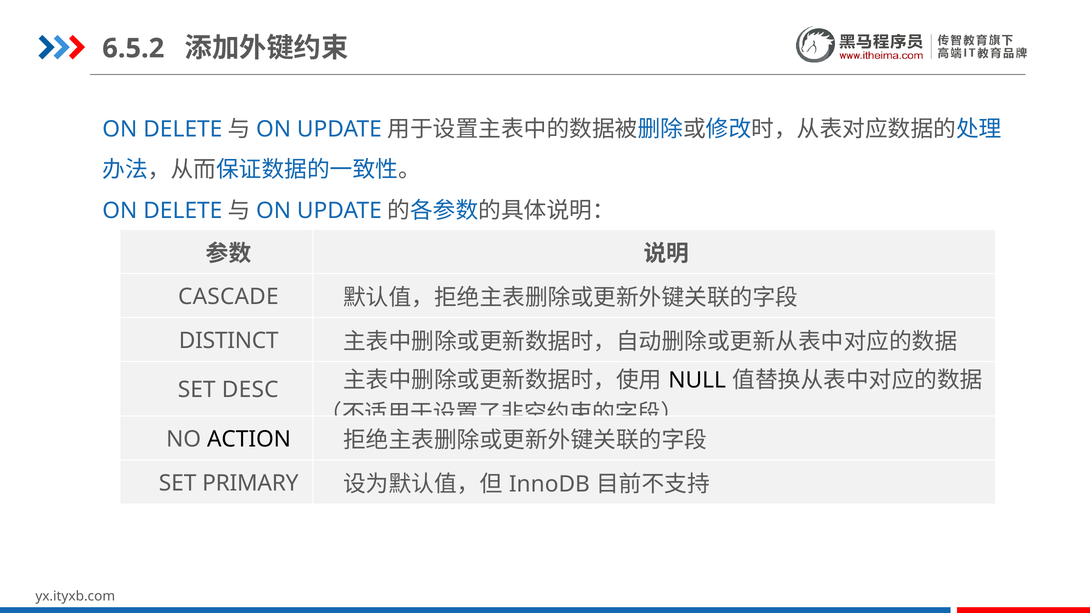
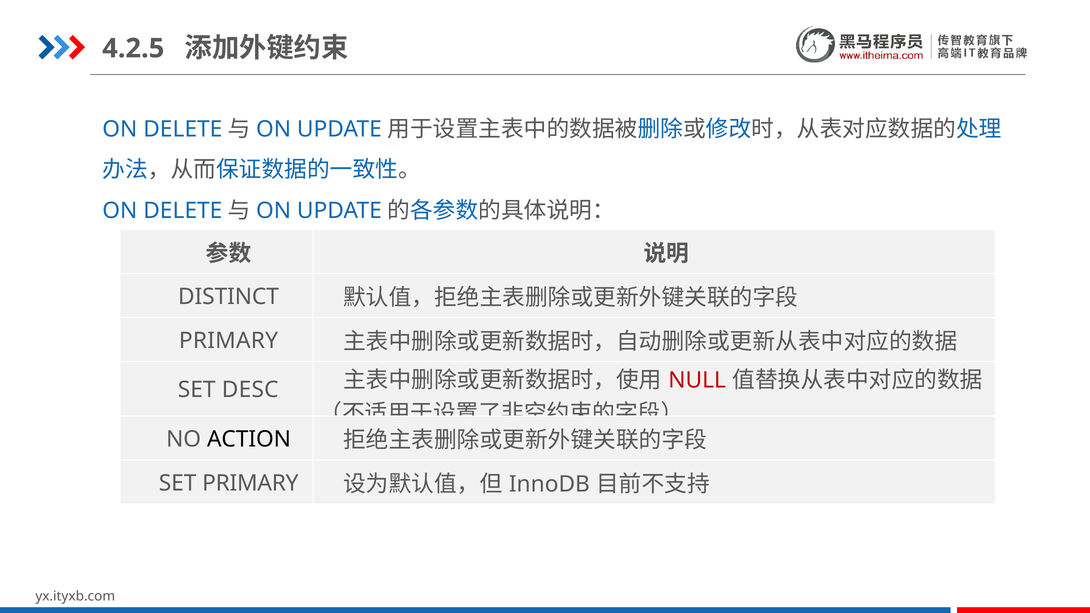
6.5.2: 6.5.2 -> 4.2.5
CASCADE: CASCADE -> DISTINCT
DISTINCT at (229, 341): DISTINCT -> PRIMARY
NULL colour: black -> red
